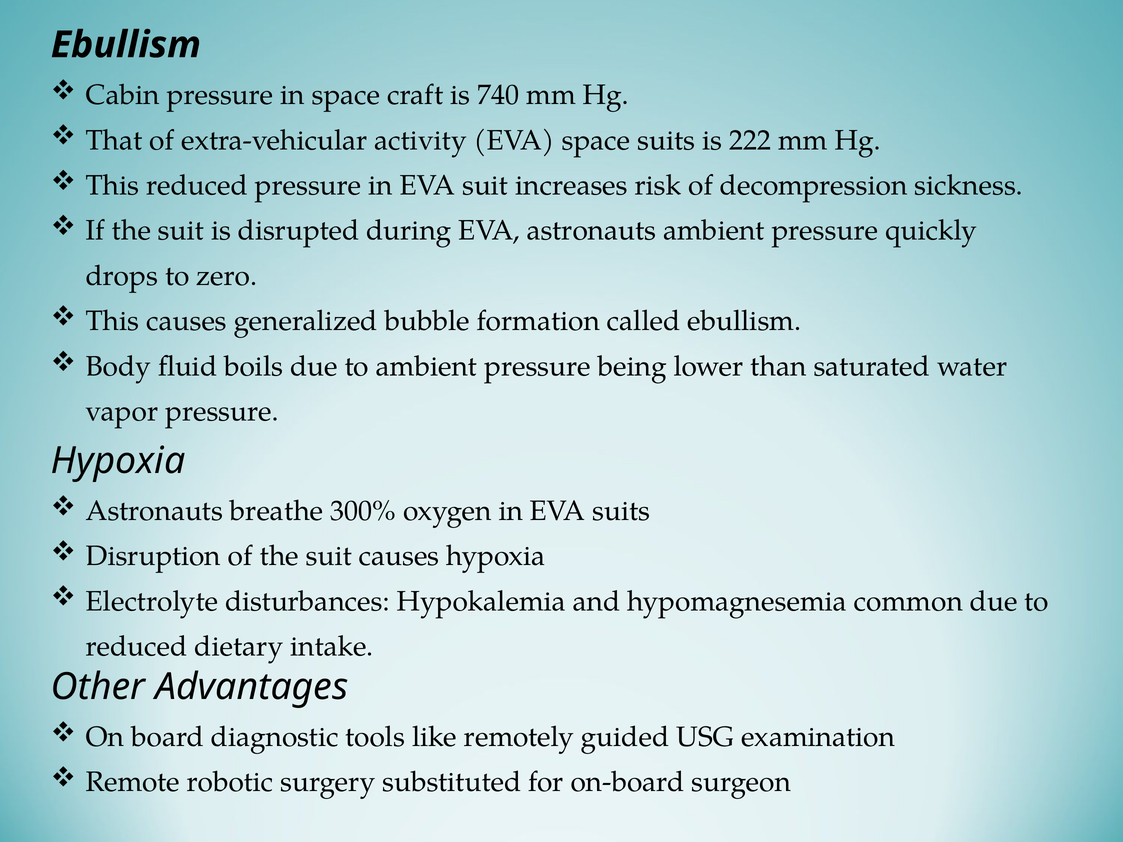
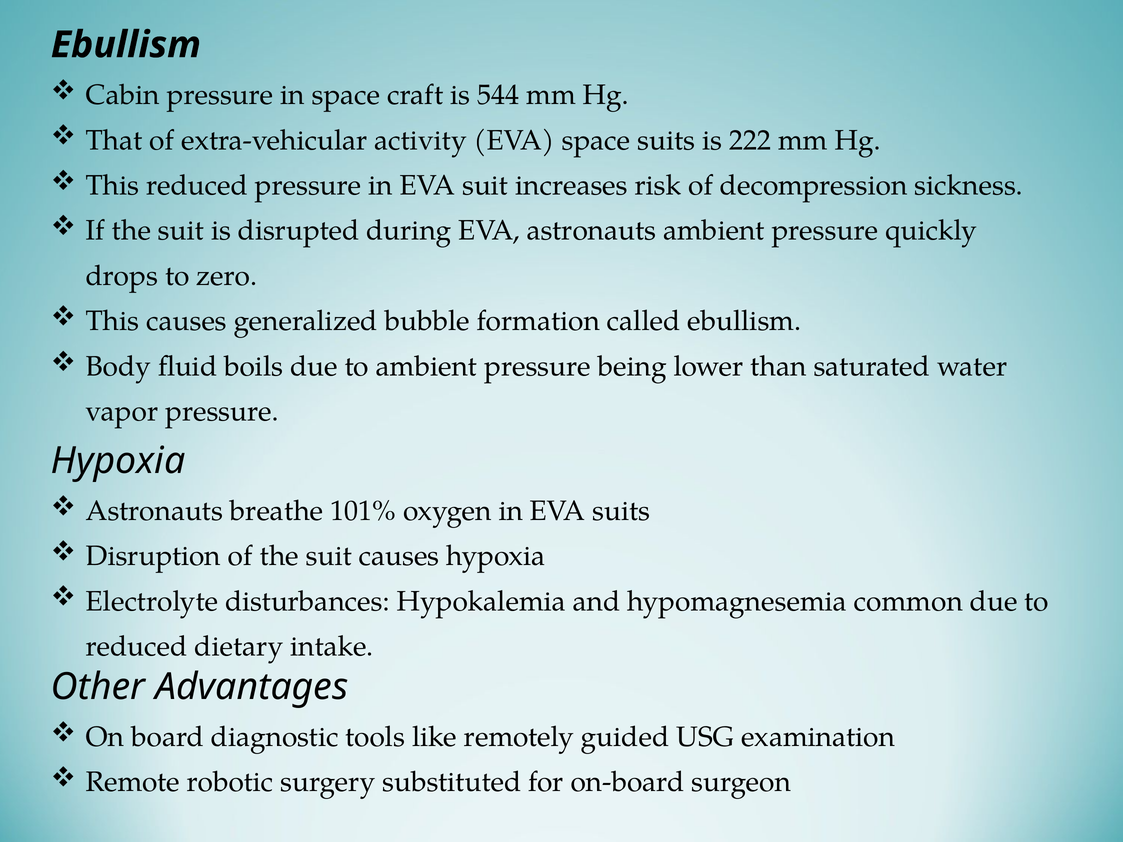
740: 740 -> 544
300%: 300% -> 101%
